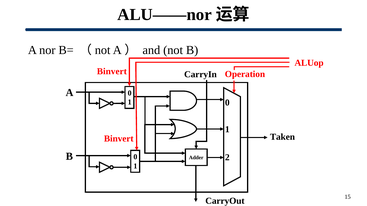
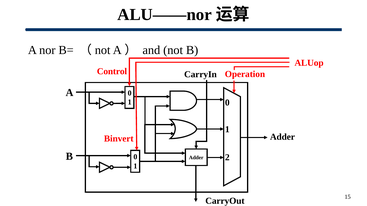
Binvert at (112, 71): Binvert -> Control
Taken at (282, 137): Taken -> Adder
